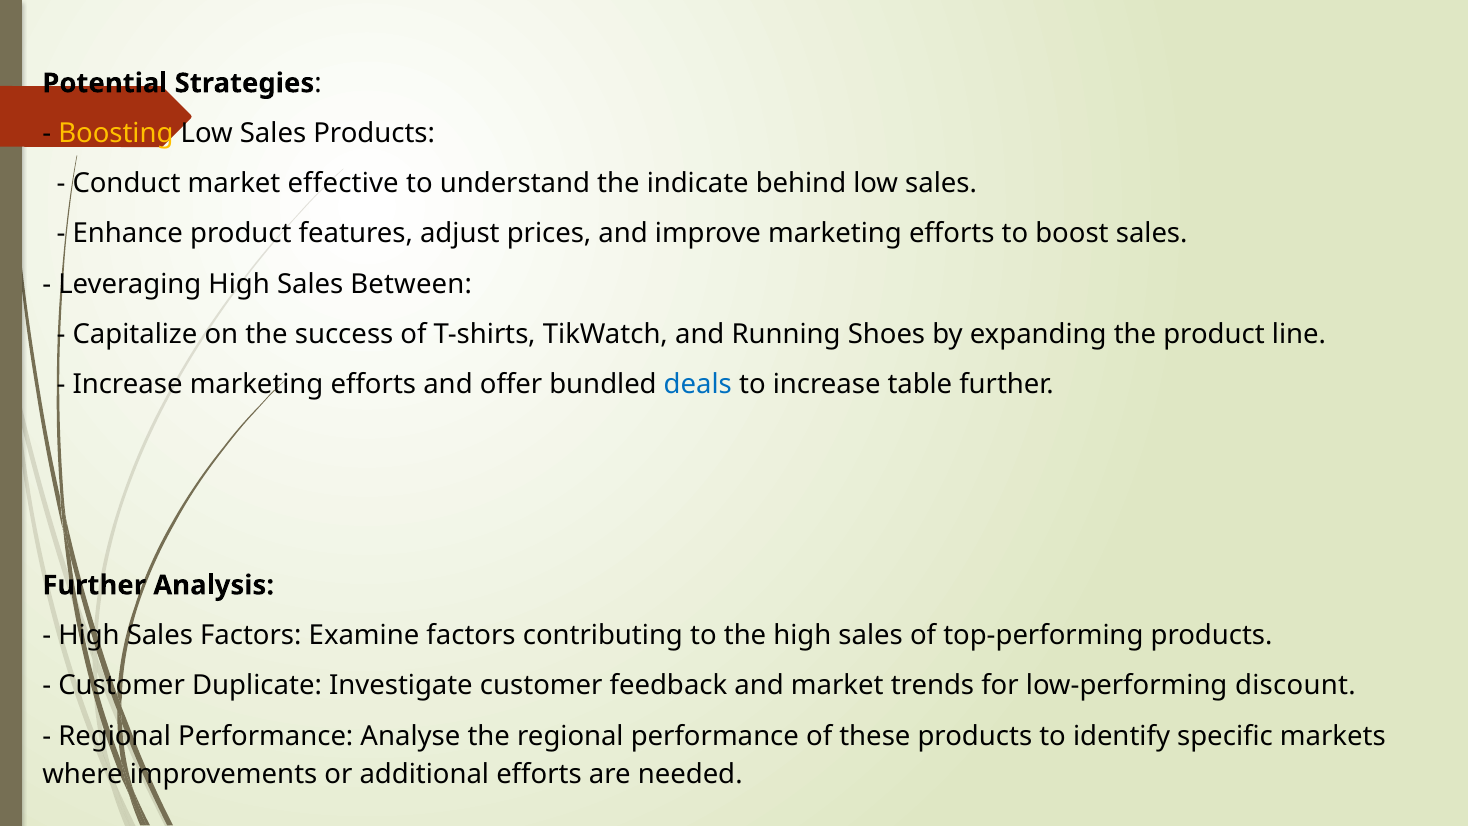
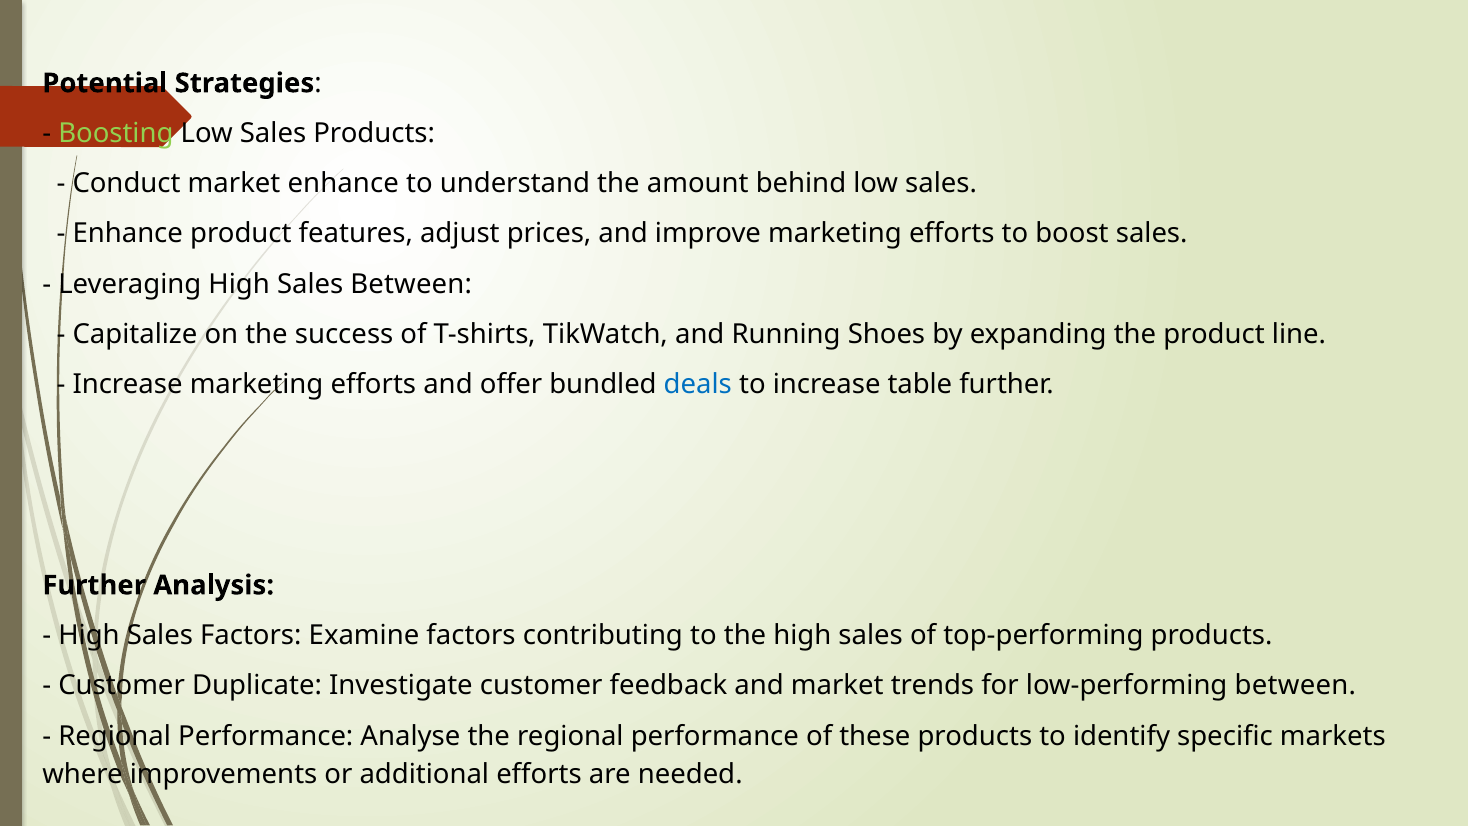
Boosting colour: yellow -> light green
market effective: effective -> enhance
indicate: indicate -> amount
low-performing discount: discount -> between
